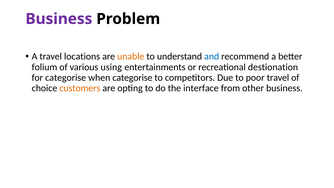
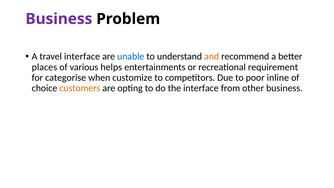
travel locations: locations -> interface
unable colour: orange -> blue
and colour: blue -> orange
folium: folium -> places
using: using -> helps
destionation: destionation -> requirement
when categorise: categorise -> customize
poor travel: travel -> inline
